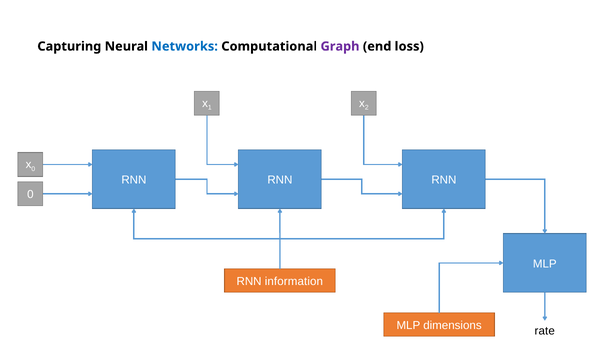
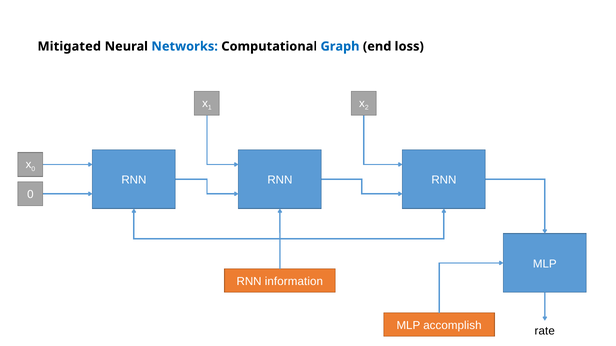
Capturing: Capturing -> Mitigated
Graph colour: purple -> blue
dimensions: dimensions -> accomplish
